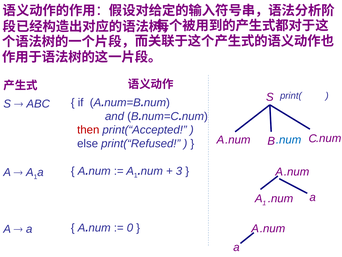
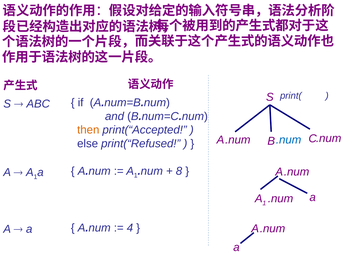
then colour: red -> orange
3: 3 -> 8
0: 0 -> 4
